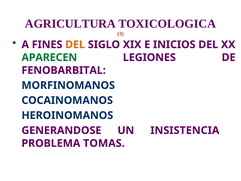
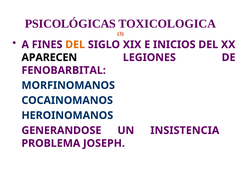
AGRICULTURA: AGRICULTURA -> PSICOLÓGICAS
APARECEN colour: green -> black
TOMAS: TOMAS -> JOSEPH
